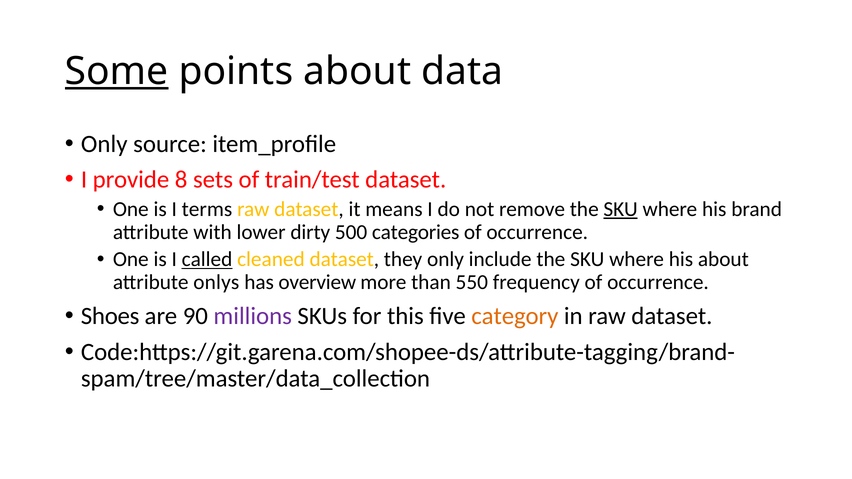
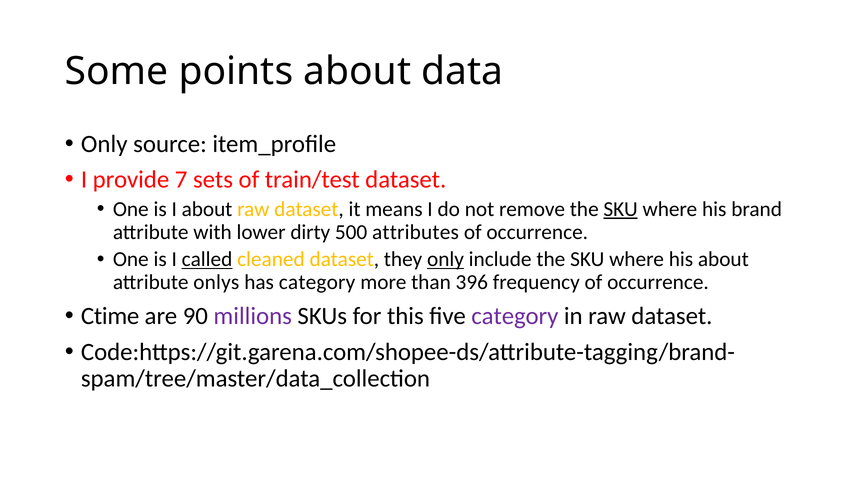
Some underline: present -> none
8: 8 -> 7
I terms: terms -> about
categories: categories -> attributes
only at (445, 260) underline: none -> present
has overview: overview -> category
550: 550 -> 396
Shoes: Shoes -> Ctime
category at (515, 316) colour: orange -> purple
